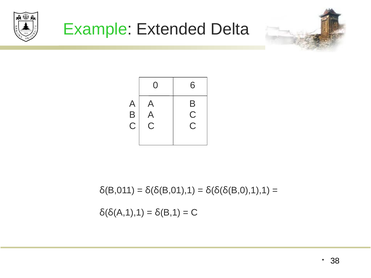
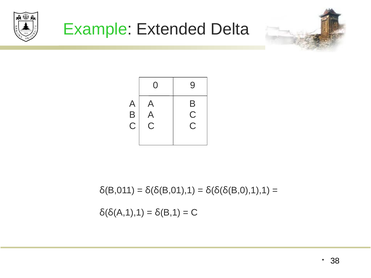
6: 6 -> 9
